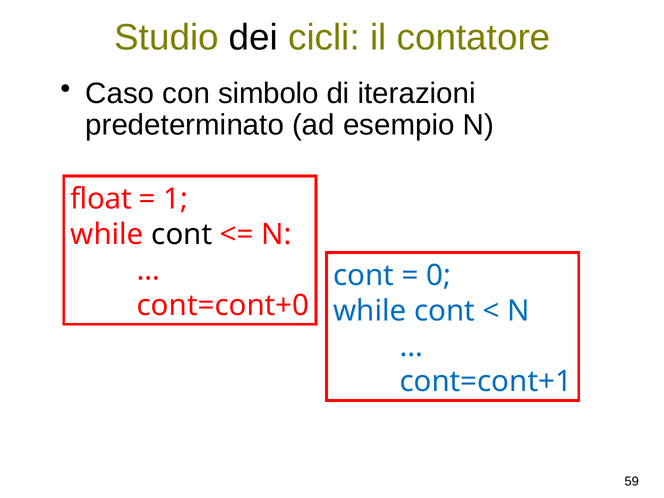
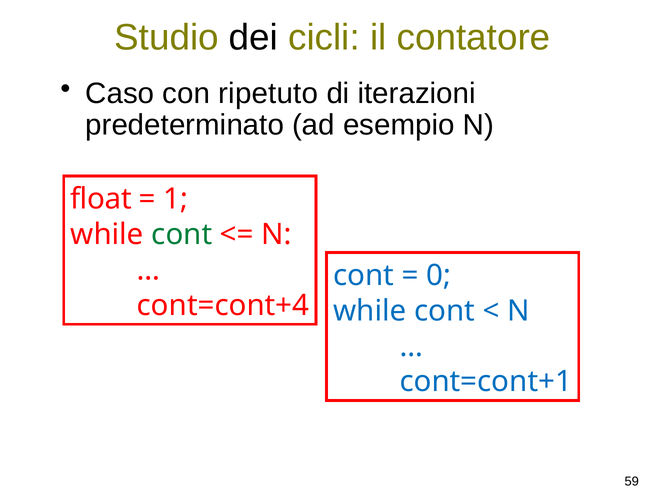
simbolo: simbolo -> ripetuto
cont at (182, 235) colour: black -> green
cont=cont+0: cont=cont+0 -> cont=cont+4
